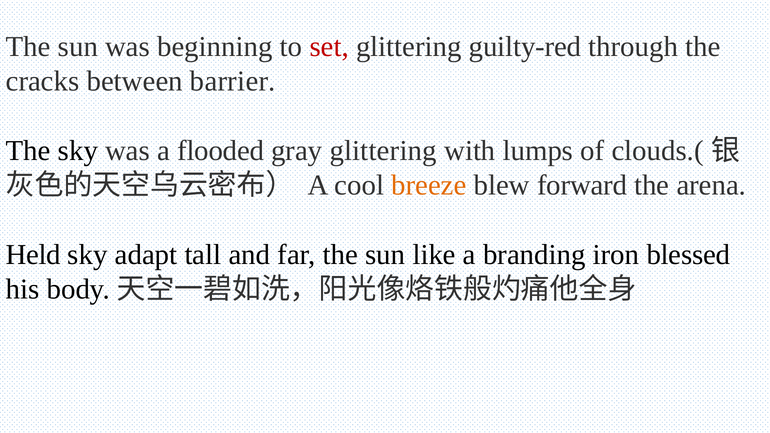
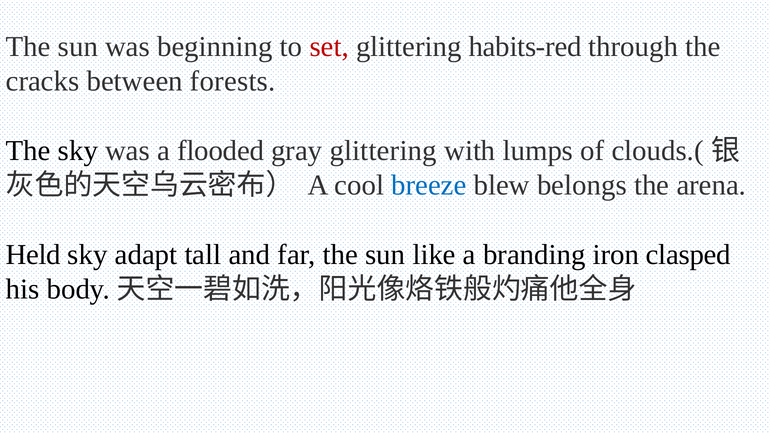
guilty-red: guilty-red -> habits-red
barrier: barrier -> forests
breeze colour: orange -> blue
forward: forward -> belongs
blessed: blessed -> clasped
